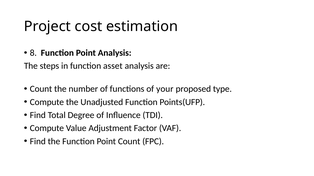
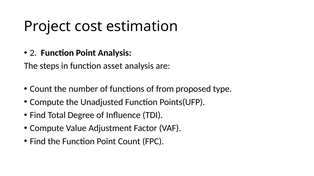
8: 8 -> 2
your: your -> from
